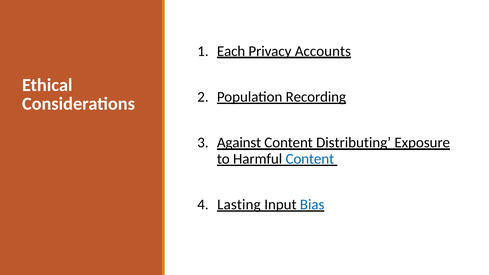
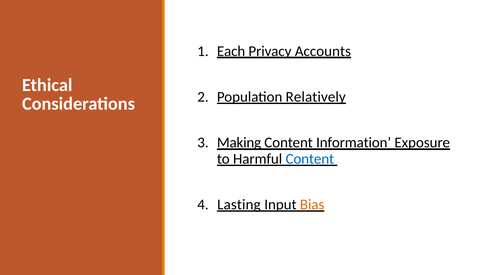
Recording: Recording -> Relatively
Against: Against -> Making
Distributing: Distributing -> Information
Bias colour: blue -> orange
